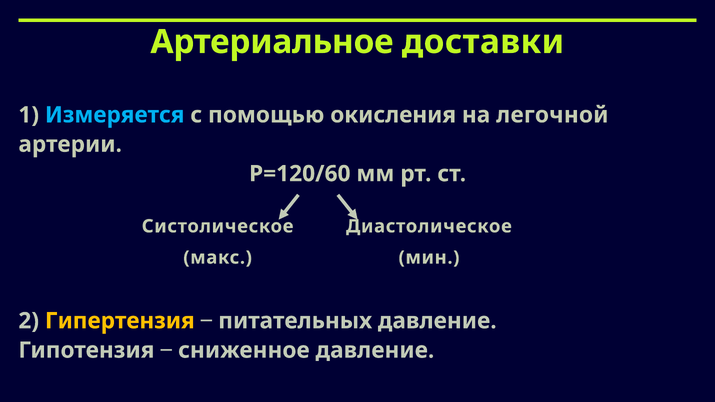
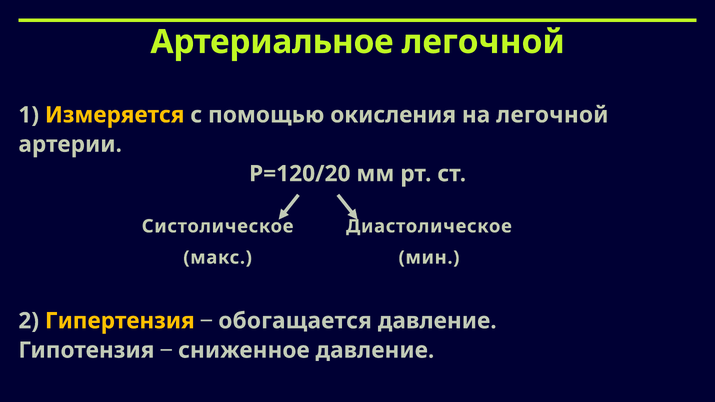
Артериальное доставки: доставки -> легочной
Измеряется colour: light blue -> yellow
P=120/60: P=120/60 -> P=120/20
питательных: питательных -> обогащается
